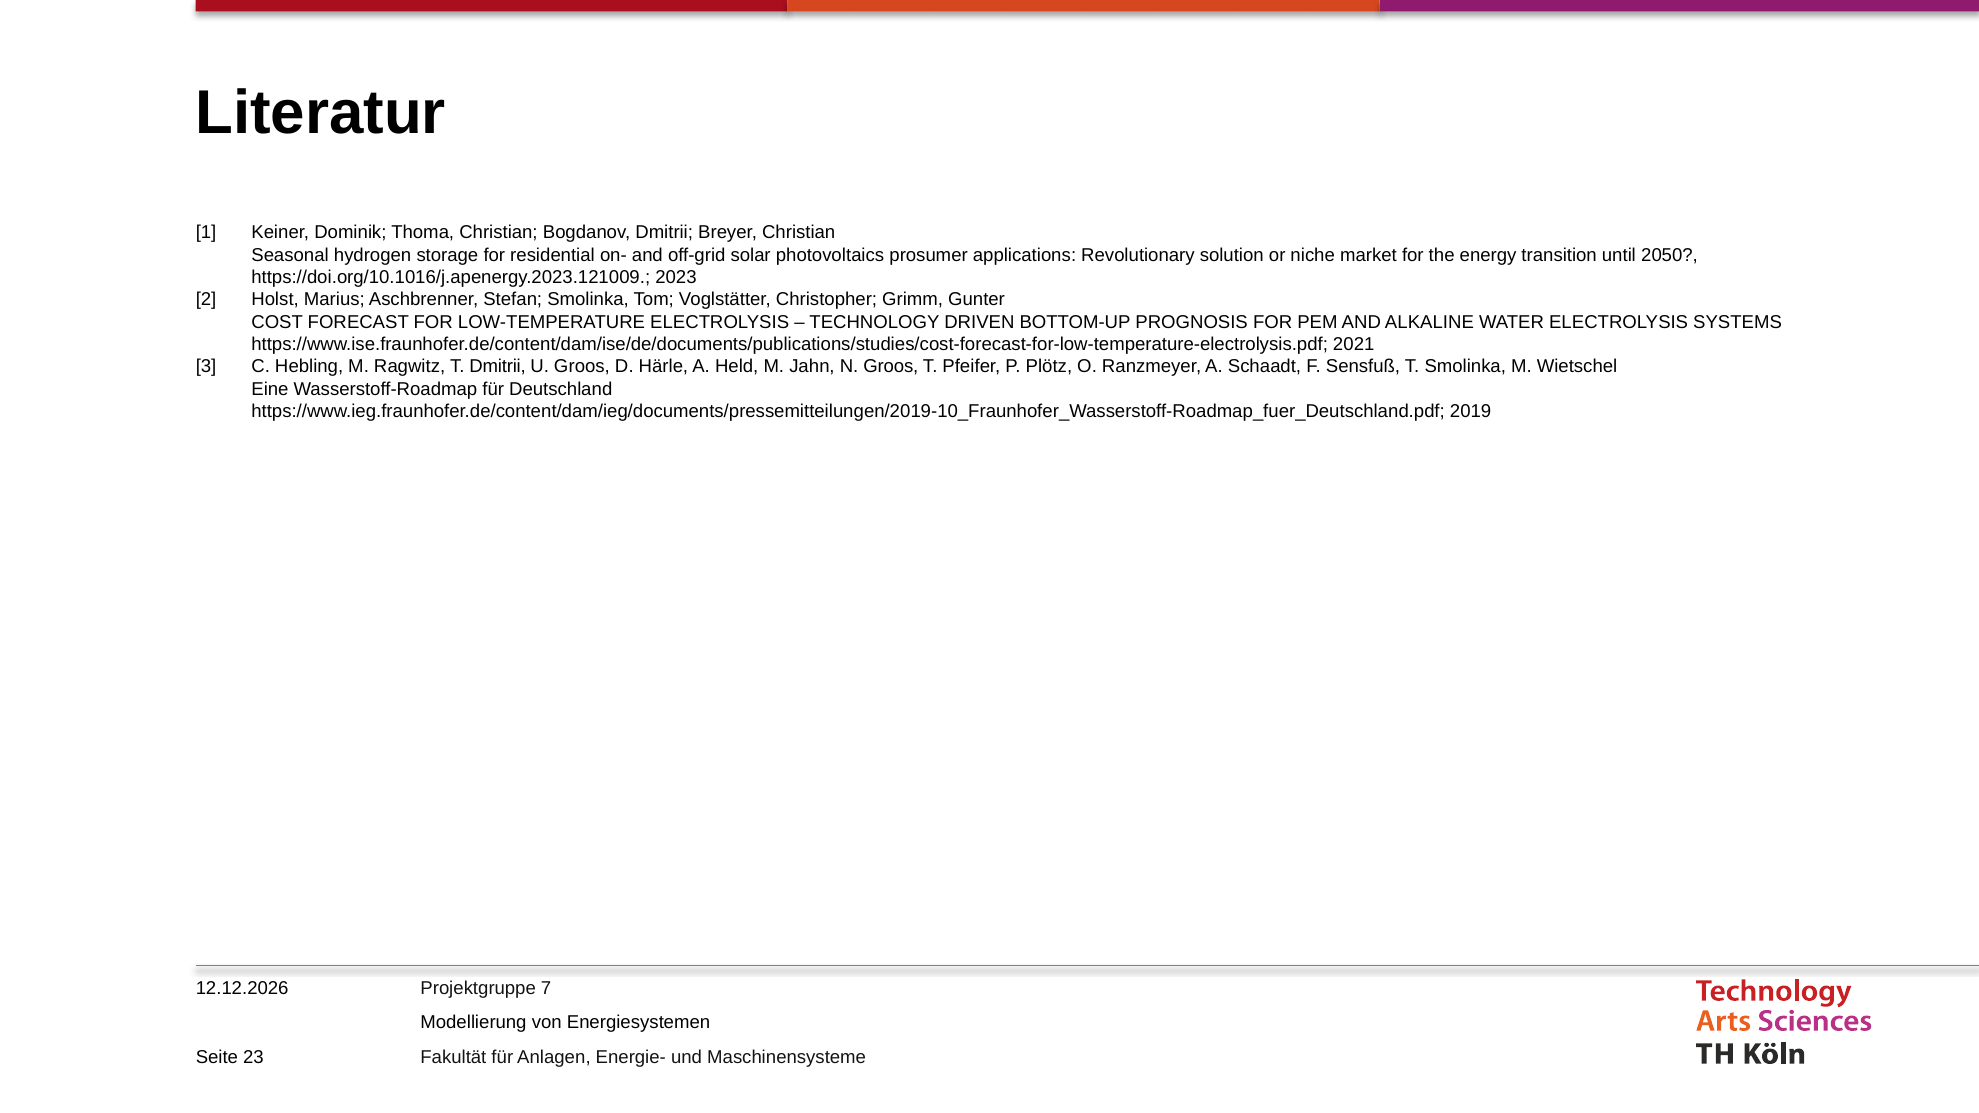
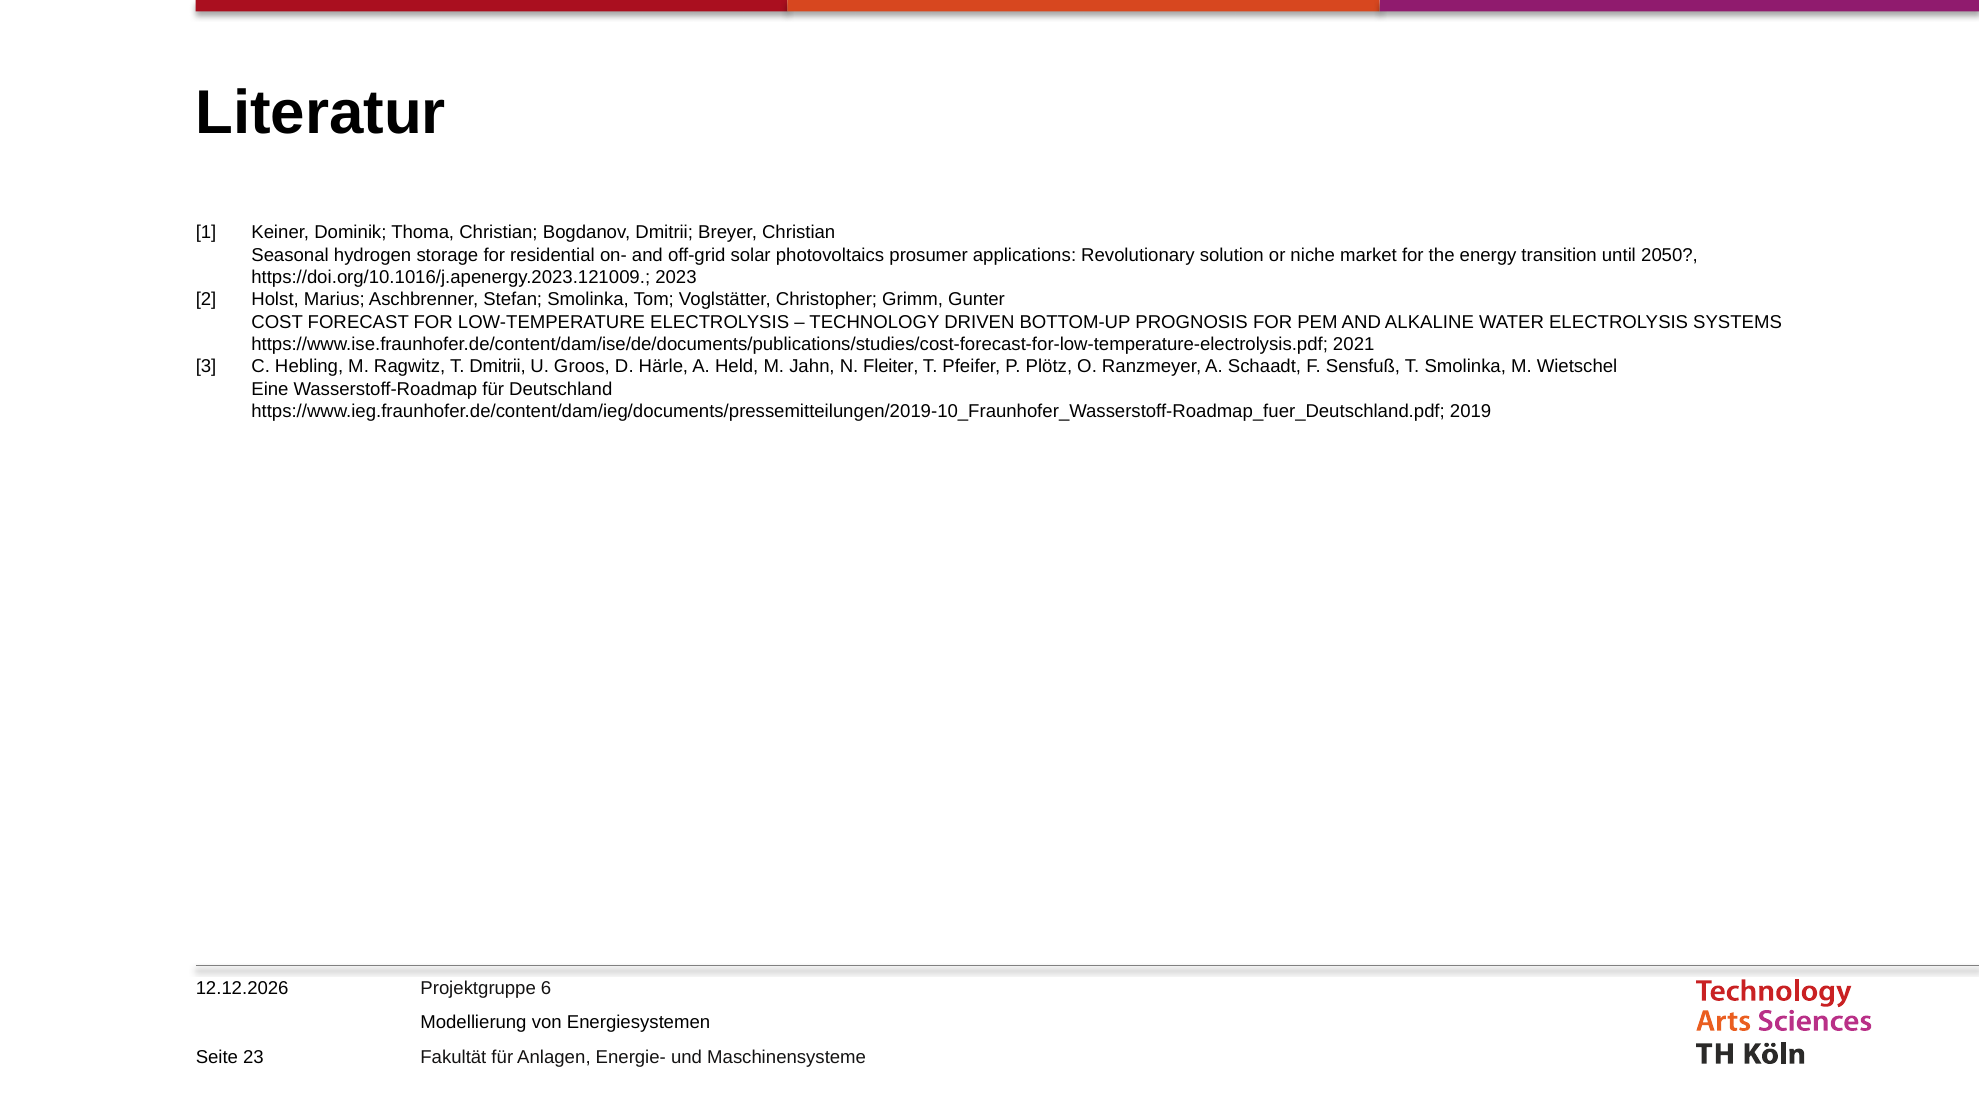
N Groos: Groos -> Fleiter
7: 7 -> 6
